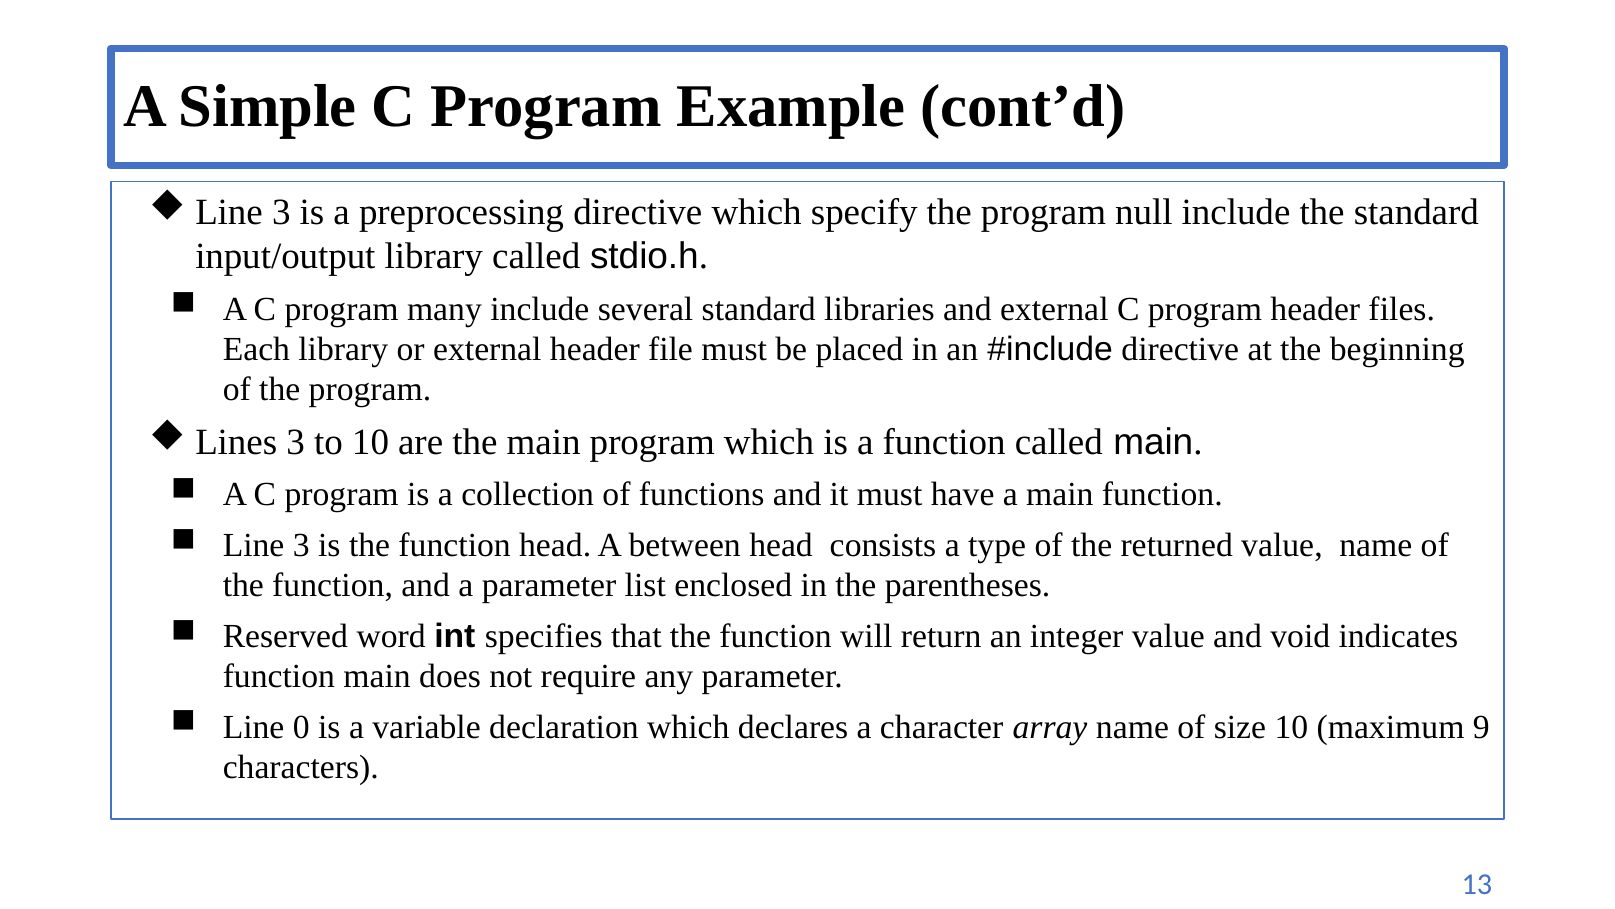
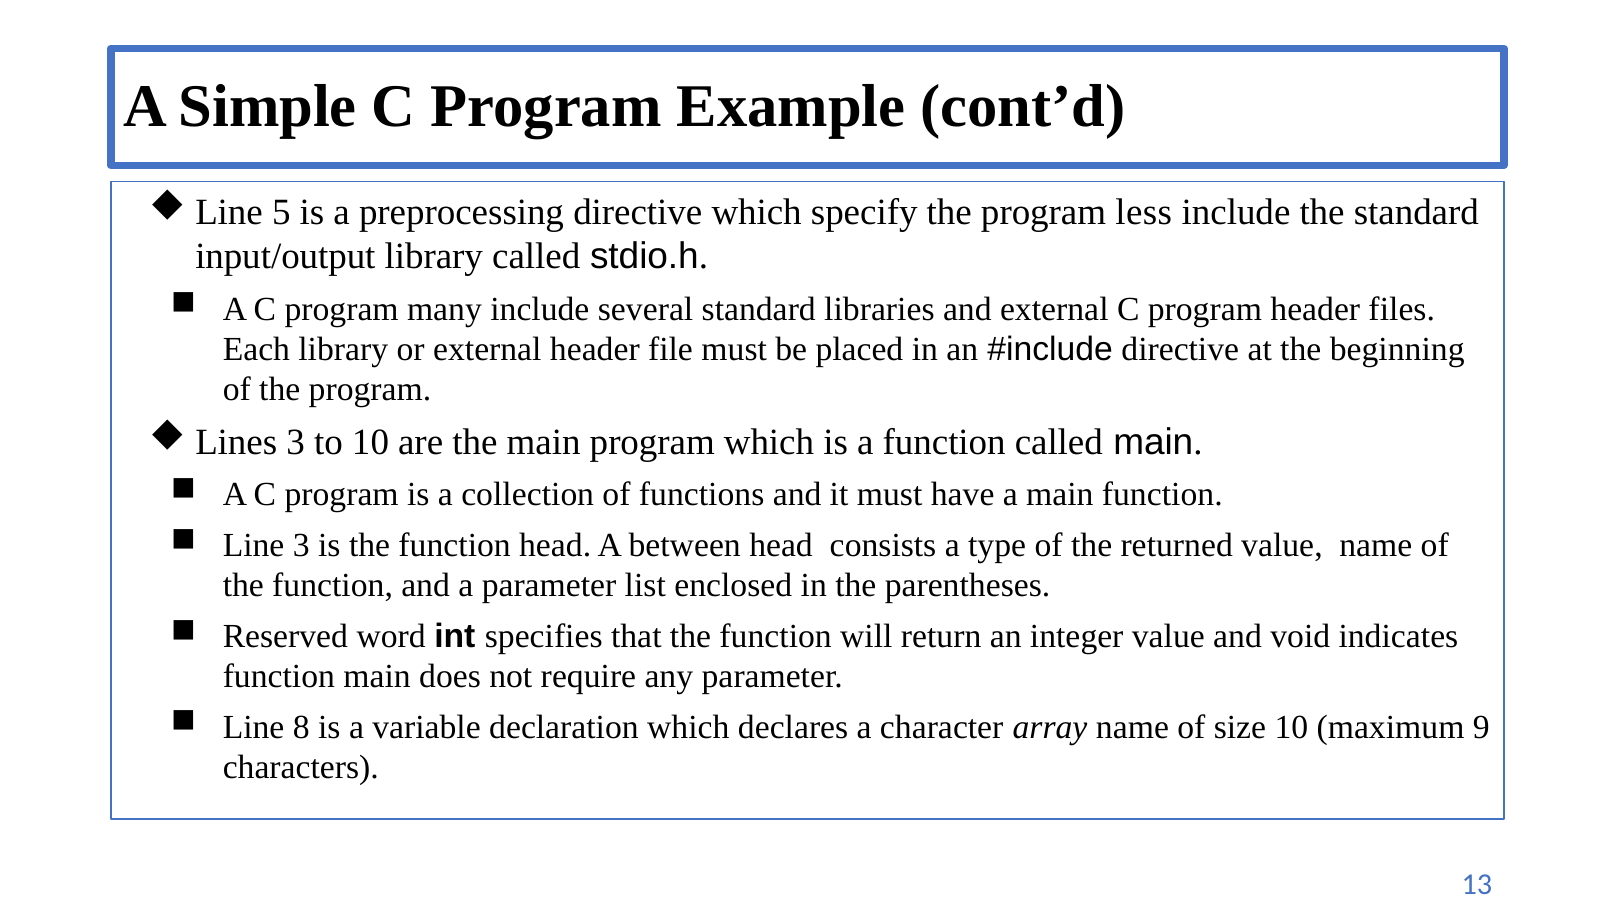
3 at (281, 212): 3 -> 5
null: null -> less
0: 0 -> 8
